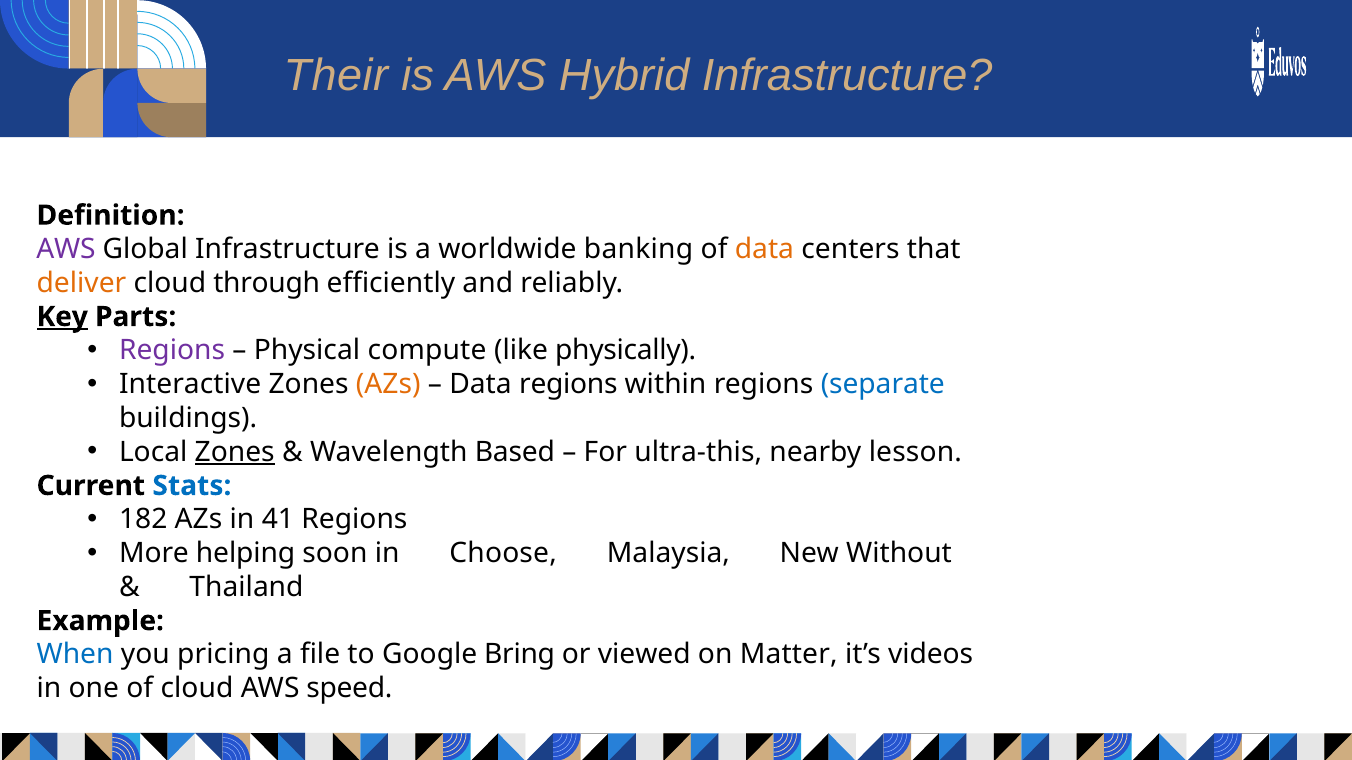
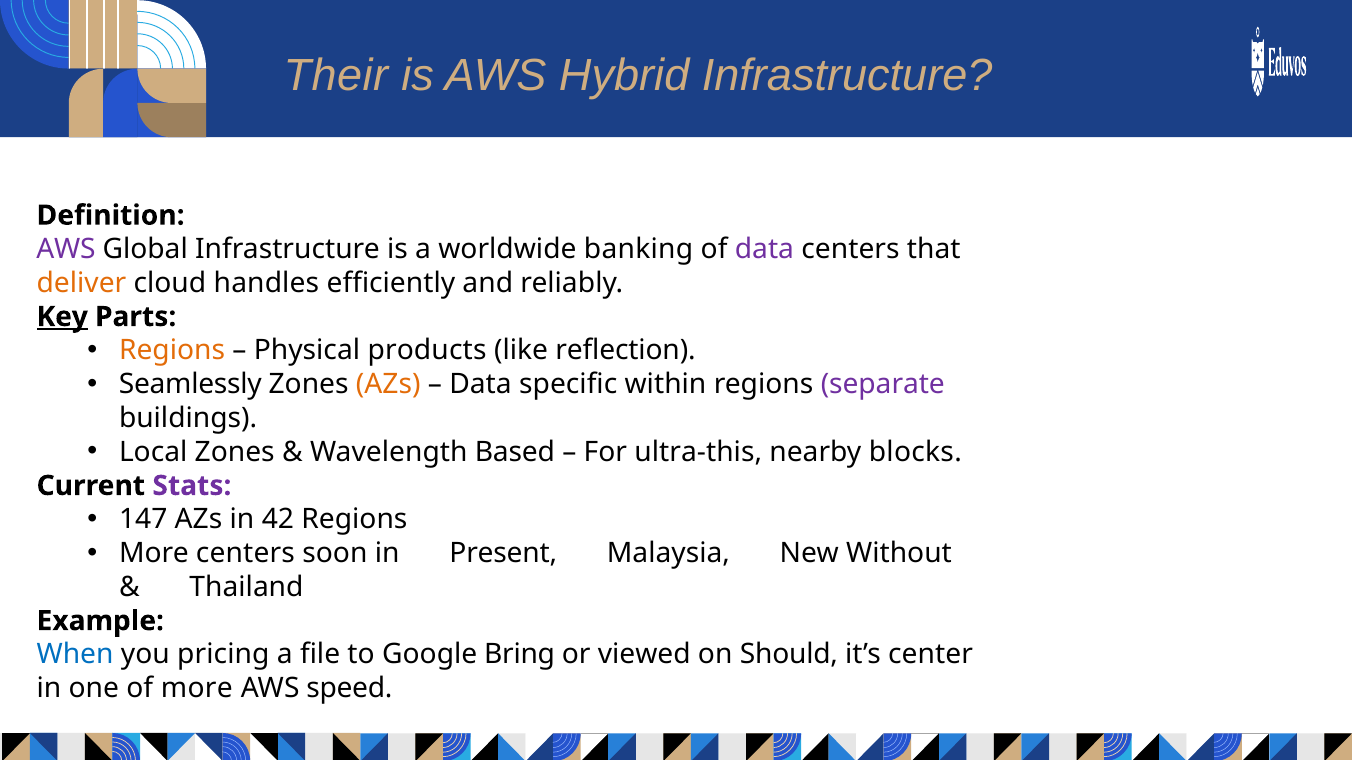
data at (764, 249) colour: orange -> purple
through: through -> handles
Regions at (172, 351) colour: purple -> orange
compute: compute -> products
physically: physically -> reflection
Interactive: Interactive -> Seamlessly
Data regions: regions -> specific
separate colour: blue -> purple
Zones at (235, 452) underline: present -> none
lesson: lesson -> blocks
Stats colour: blue -> purple
182: 182 -> 147
41: 41 -> 42
More helping: helping -> centers
Choose: Choose -> Present
Matter: Matter -> Should
videos: videos -> center
of cloud: cloud -> more
